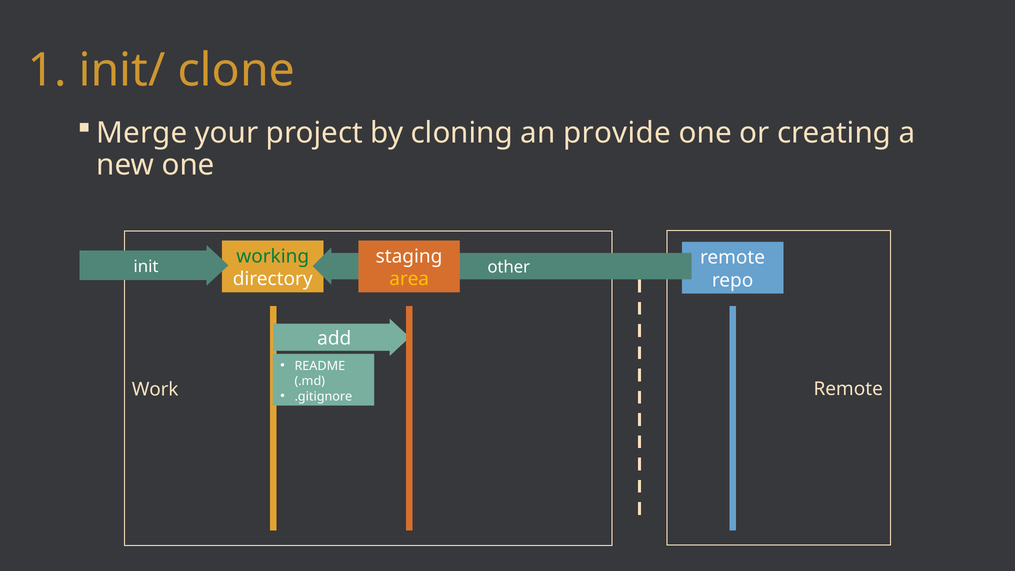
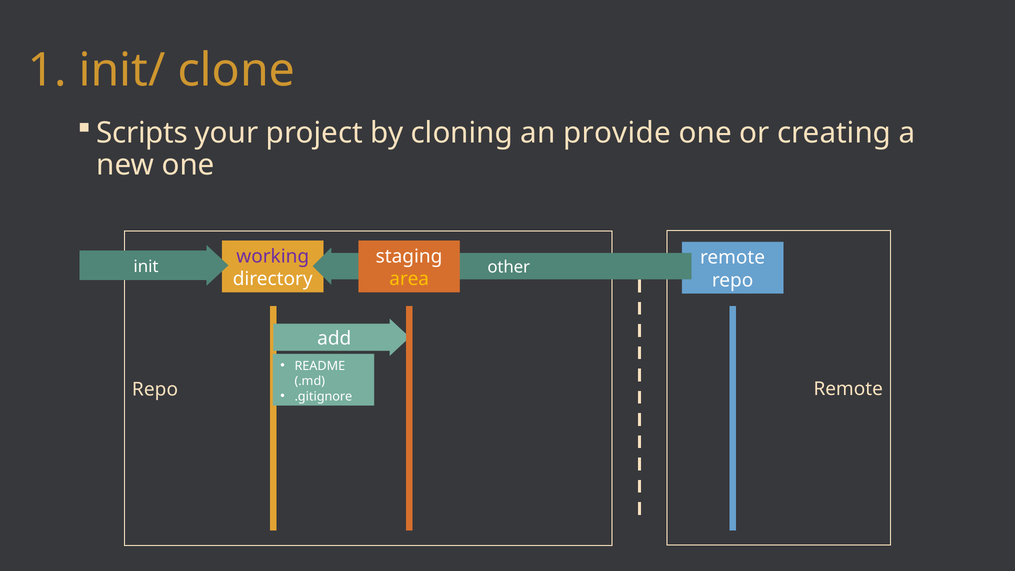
Merge: Merge -> Scripts
working colour: green -> purple
Work at (155, 390): Work -> Repo
